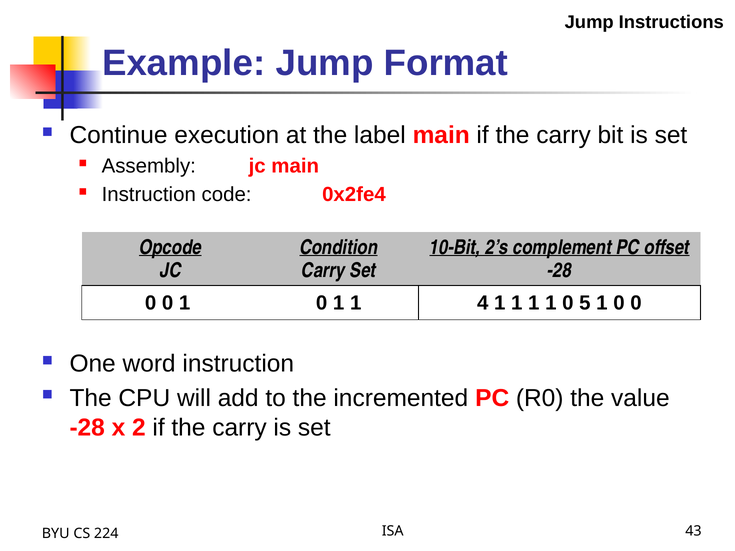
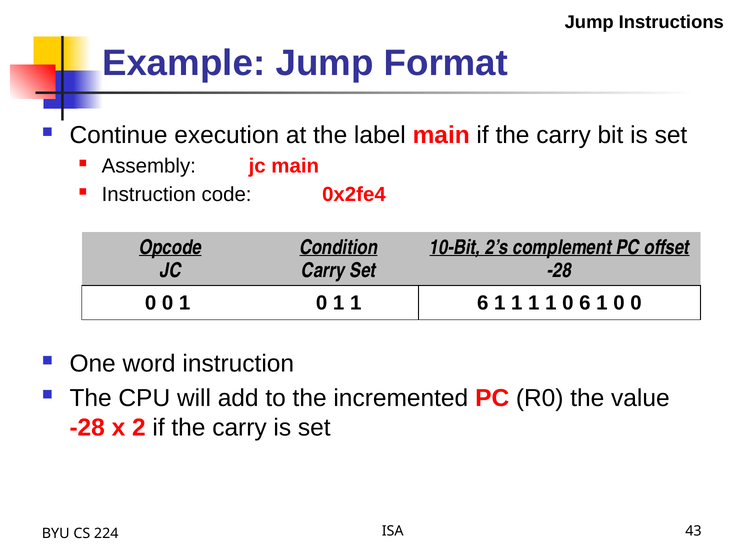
1 4: 4 -> 6
0 5: 5 -> 6
